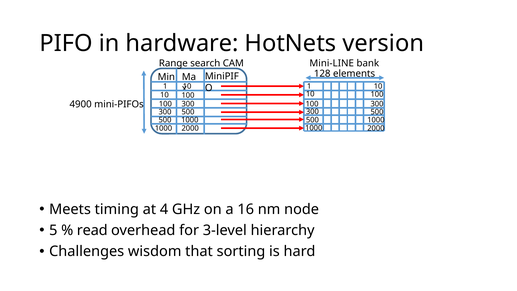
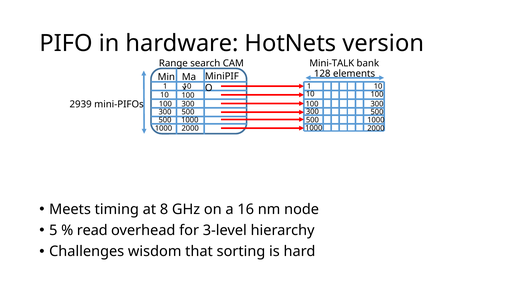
Mini-LINE: Mini-LINE -> Mini-TALK
4900: 4900 -> 2939
4: 4 -> 8
